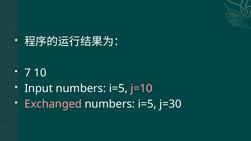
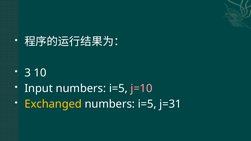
7: 7 -> 3
Exchanged colour: pink -> yellow
j=30: j=30 -> j=31
